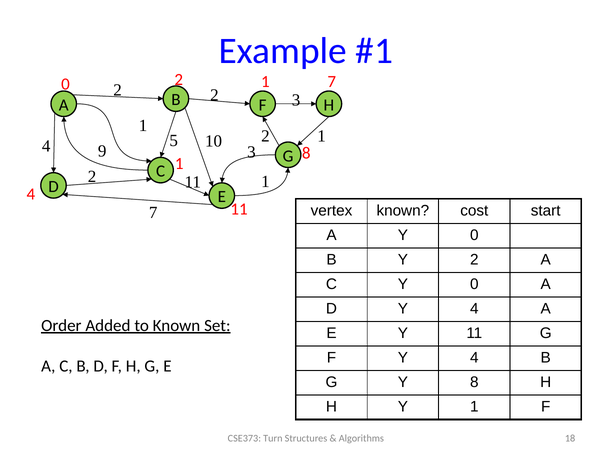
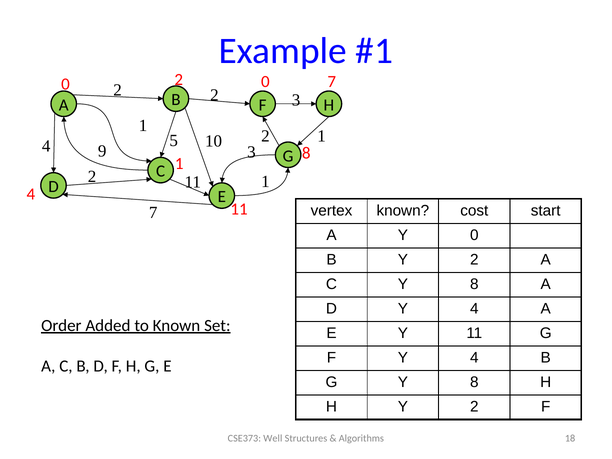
2 1: 1 -> 0
C Y 0: 0 -> 8
H Y 1: 1 -> 2
Turn: Turn -> Well
